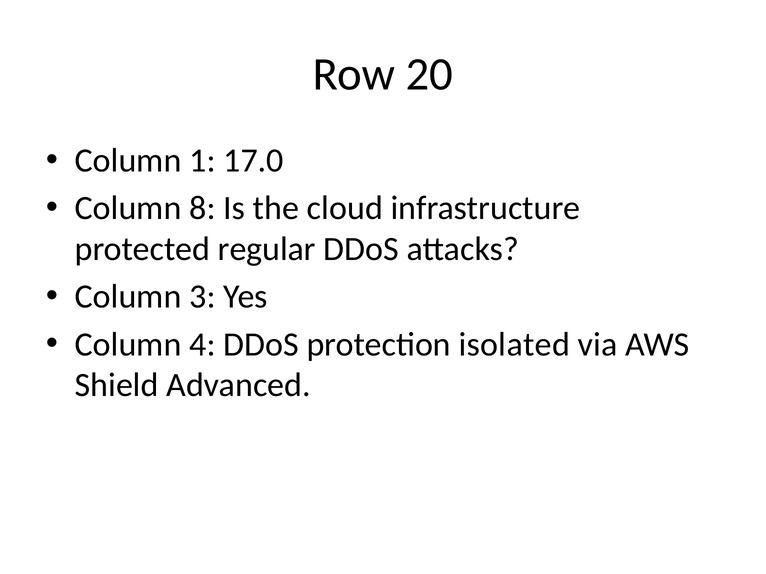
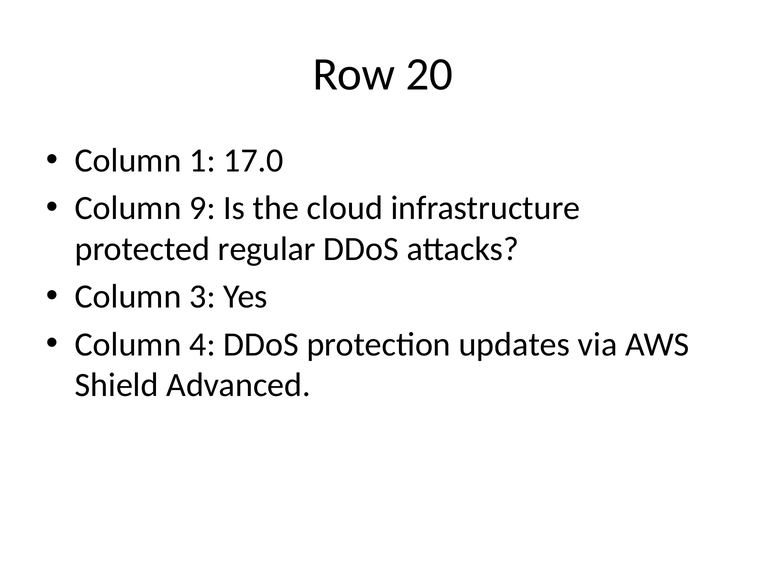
8: 8 -> 9
isolated: isolated -> updates
